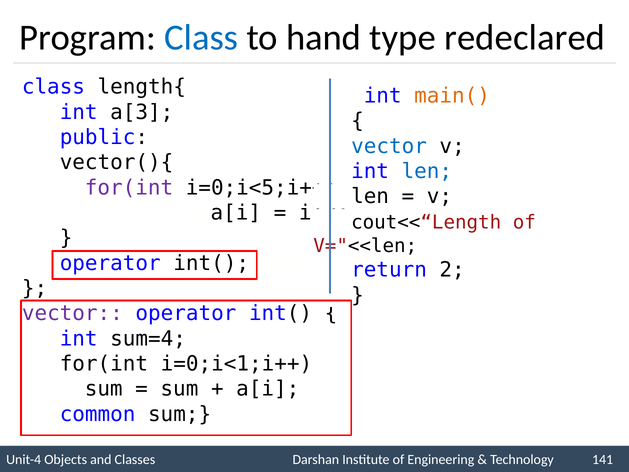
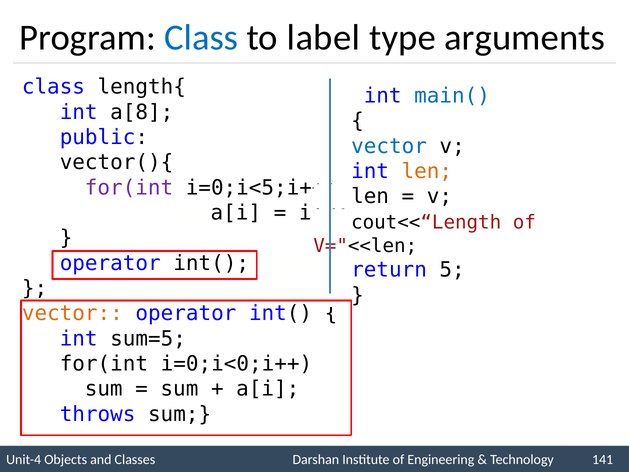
hand: hand -> label
redeclared: redeclared -> arguments
main( colour: orange -> blue
a[3: a[3 -> a[8
len at (427, 171) colour: blue -> orange
2: 2 -> 5
vector at (72, 313) colour: purple -> orange
sum=4: sum=4 -> sum=5
i=0;i<1;i++: i=0;i<1;i++ -> i=0;i<0;i++
common: common -> throws
